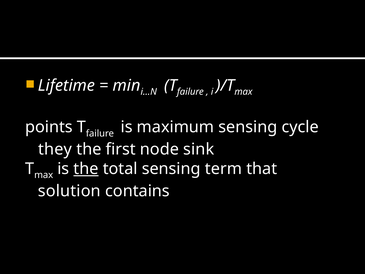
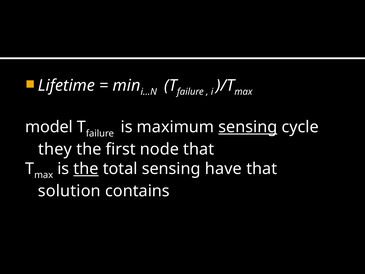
points: points -> model
sensing at (248, 127) underline: none -> present
node sink: sink -> that
term: term -> have
